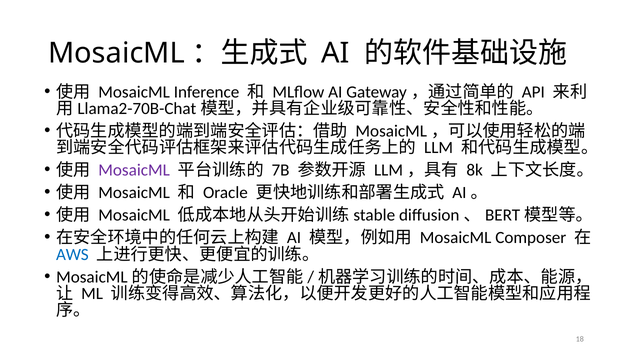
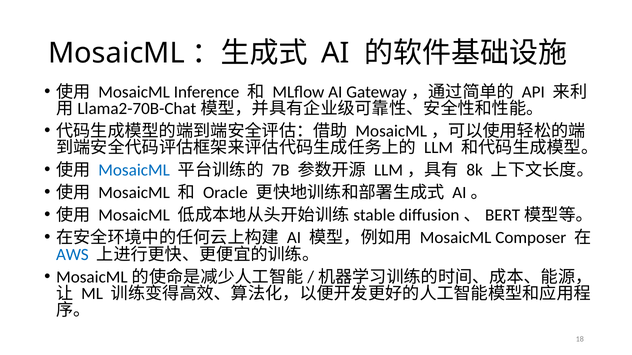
MosaicML at (134, 170) colour: purple -> blue
